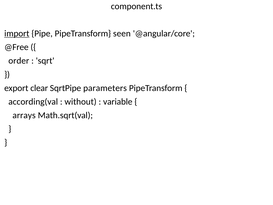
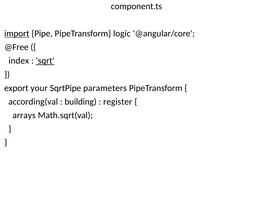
seen: seen -> logic
order: order -> index
sqrt underline: none -> present
clear: clear -> your
without: without -> building
variable: variable -> register
